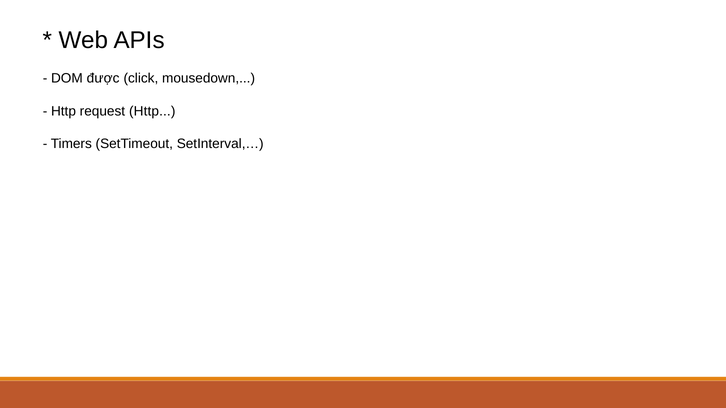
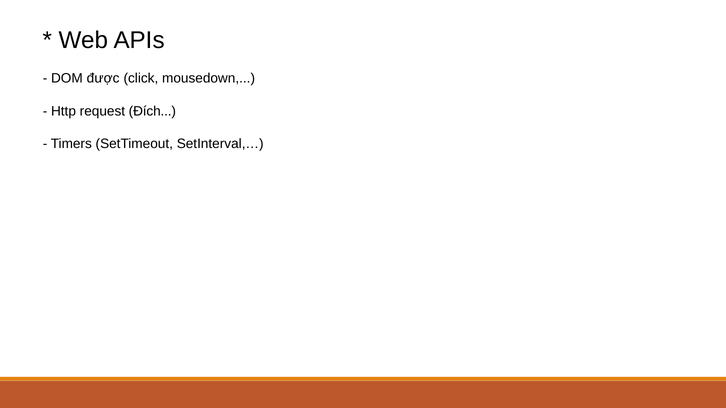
request Http: Http -> Đích
